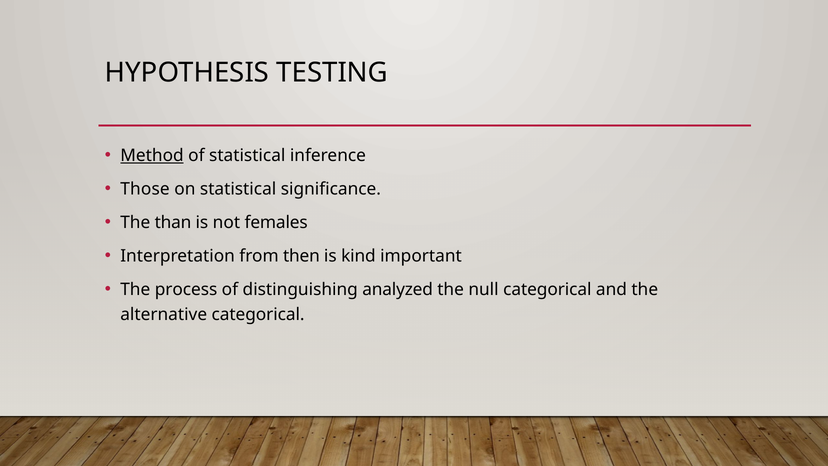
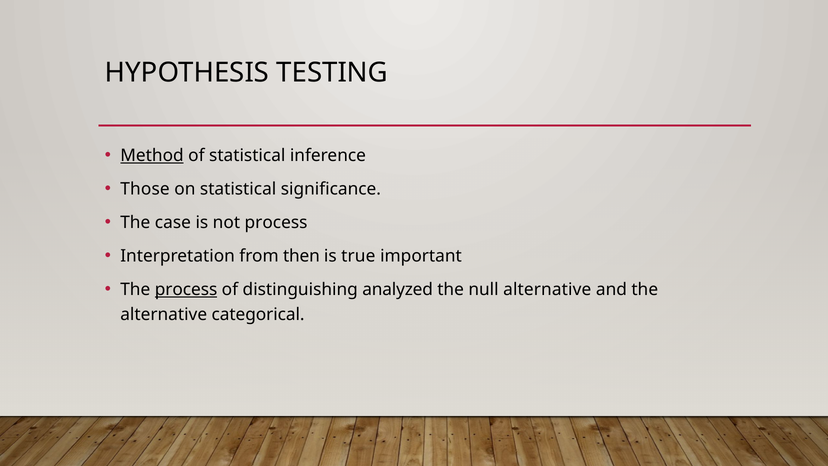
than: than -> case
not females: females -> process
kind: kind -> true
process at (186, 290) underline: none -> present
null categorical: categorical -> alternative
